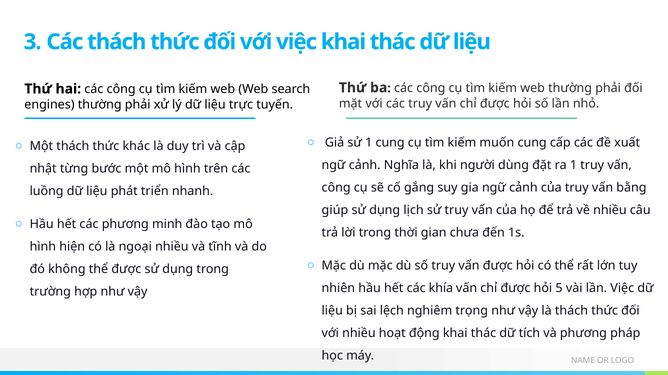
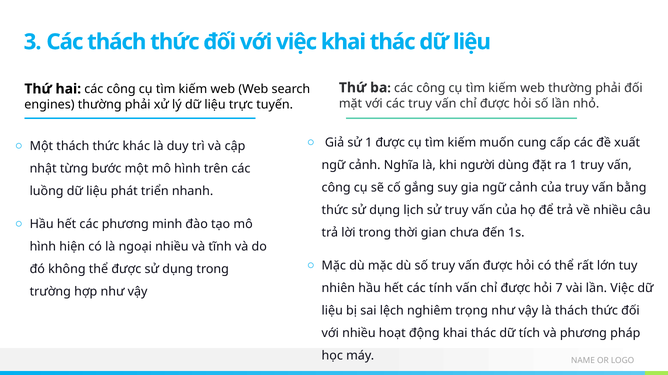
1 cung: cung -> được
giúp at (335, 211): giúp -> thức
khía: khía -> tính
5: 5 -> 7
